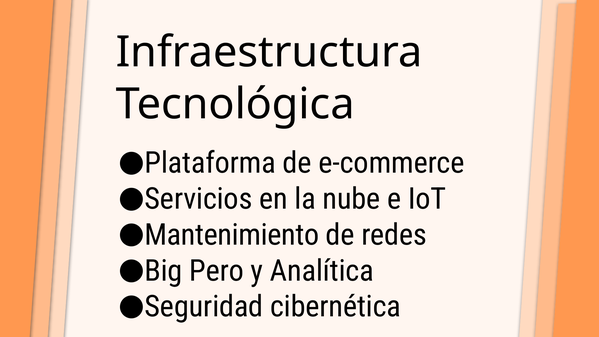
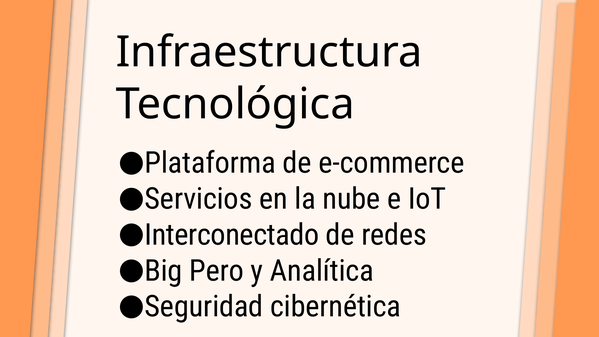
Mantenimiento: Mantenimiento -> Interconectado
